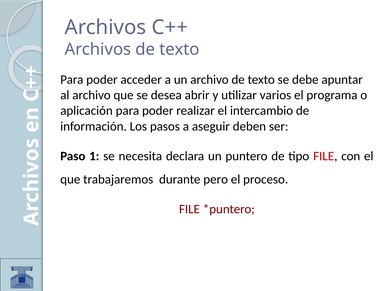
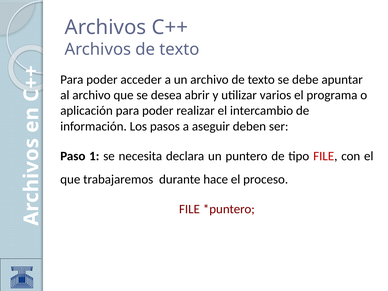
pero: pero -> hace
